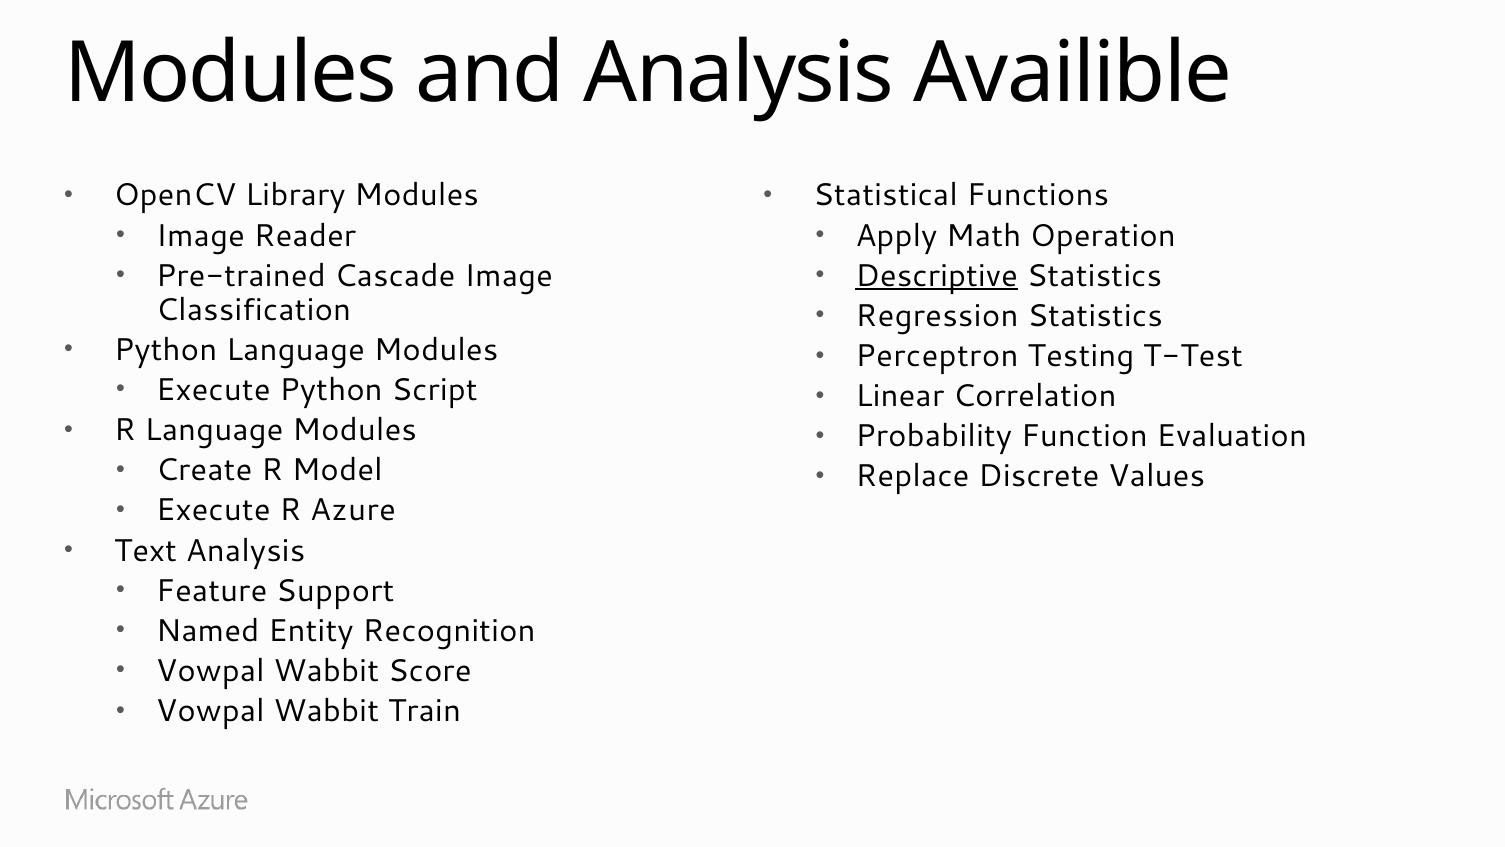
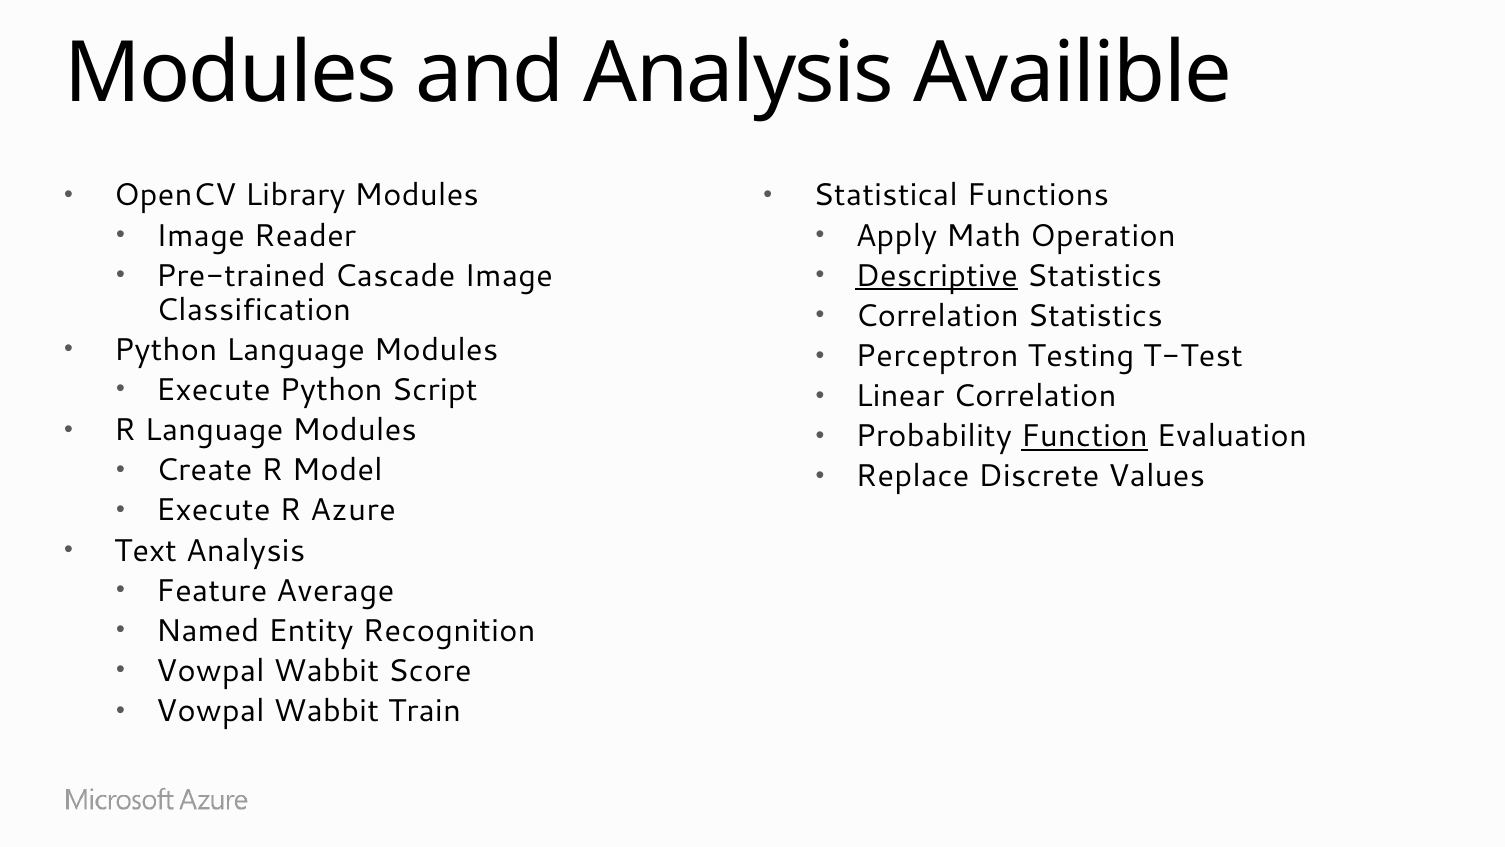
Regression at (937, 316): Regression -> Correlation
Function underline: none -> present
Support: Support -> Average
